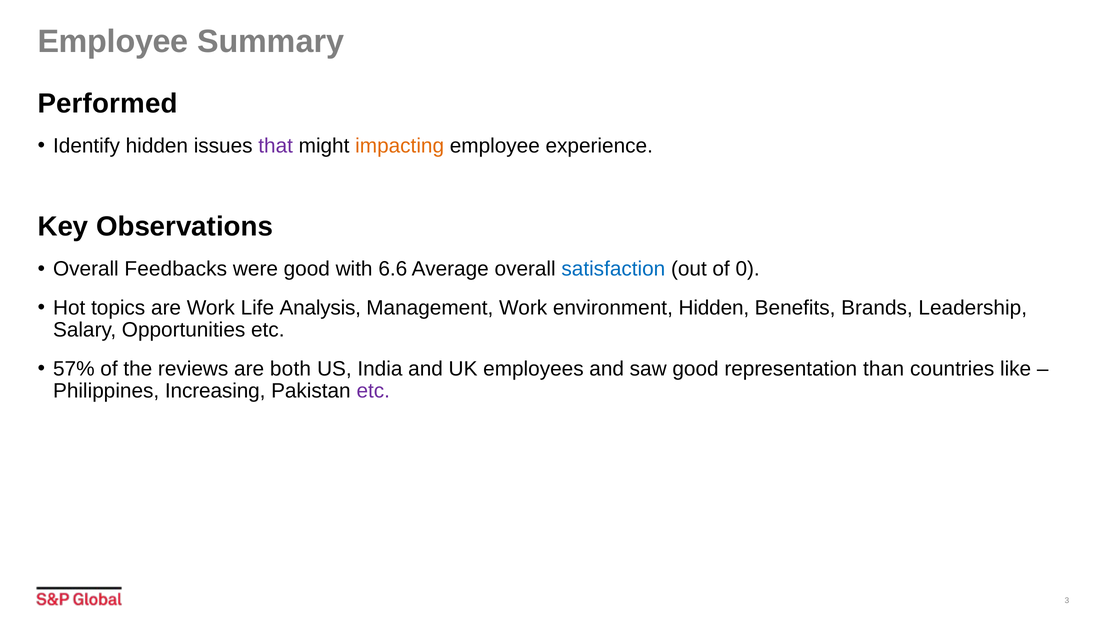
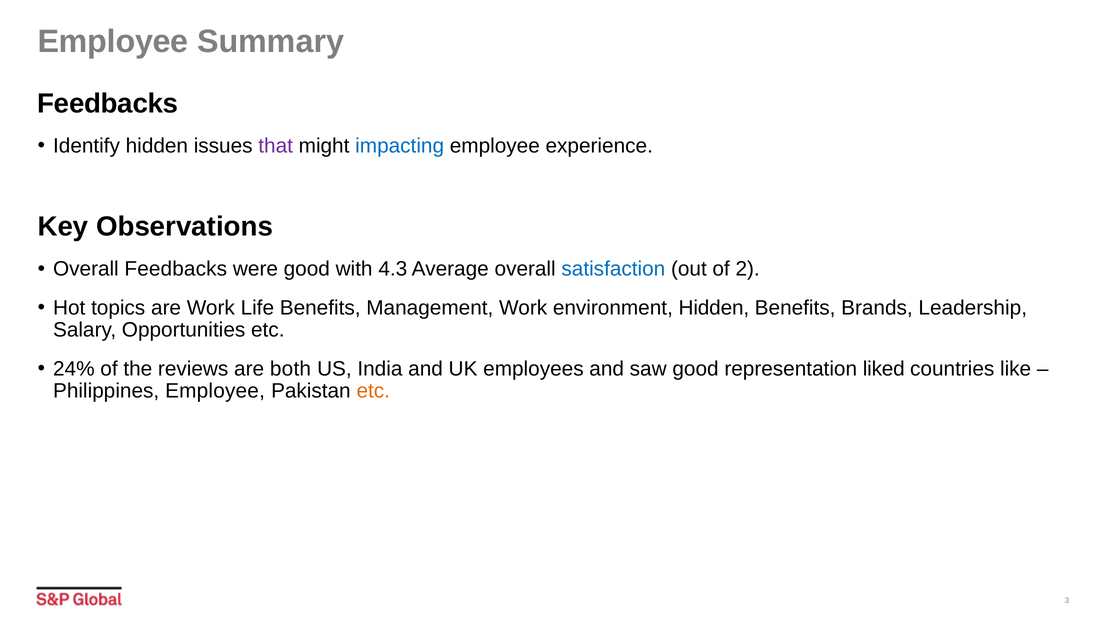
Performed at (108, 104): Performed -> Feedbacks
impacting colour: orange -> blue
6.6: 6.6 -> 4.3
0: 0 -> 2
Life Analysis: Analysis -> Benefits
57%: 57% -> 24%
than: than -> liked
Philippines Increasing: Increasing -> Employee
etc at (373, 391) colour: purple -> orange
